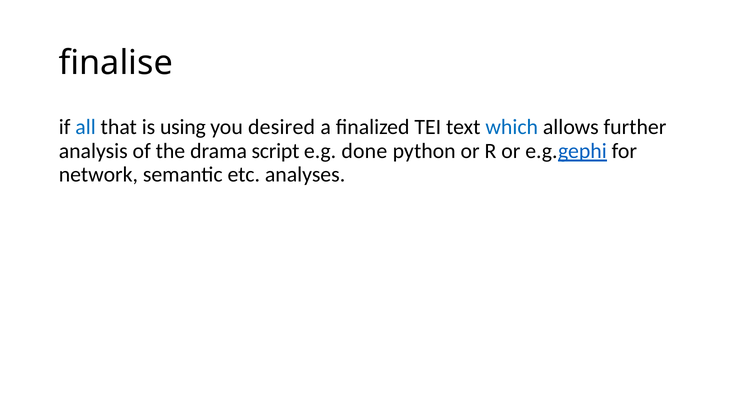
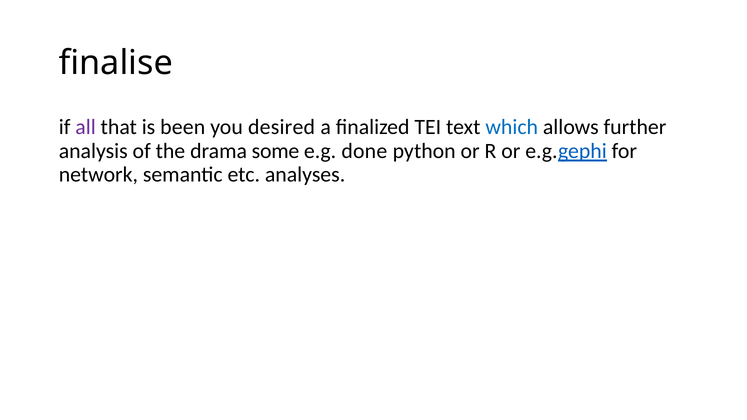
all colour: blue -> purple
using: using -> been
script: script -> some
